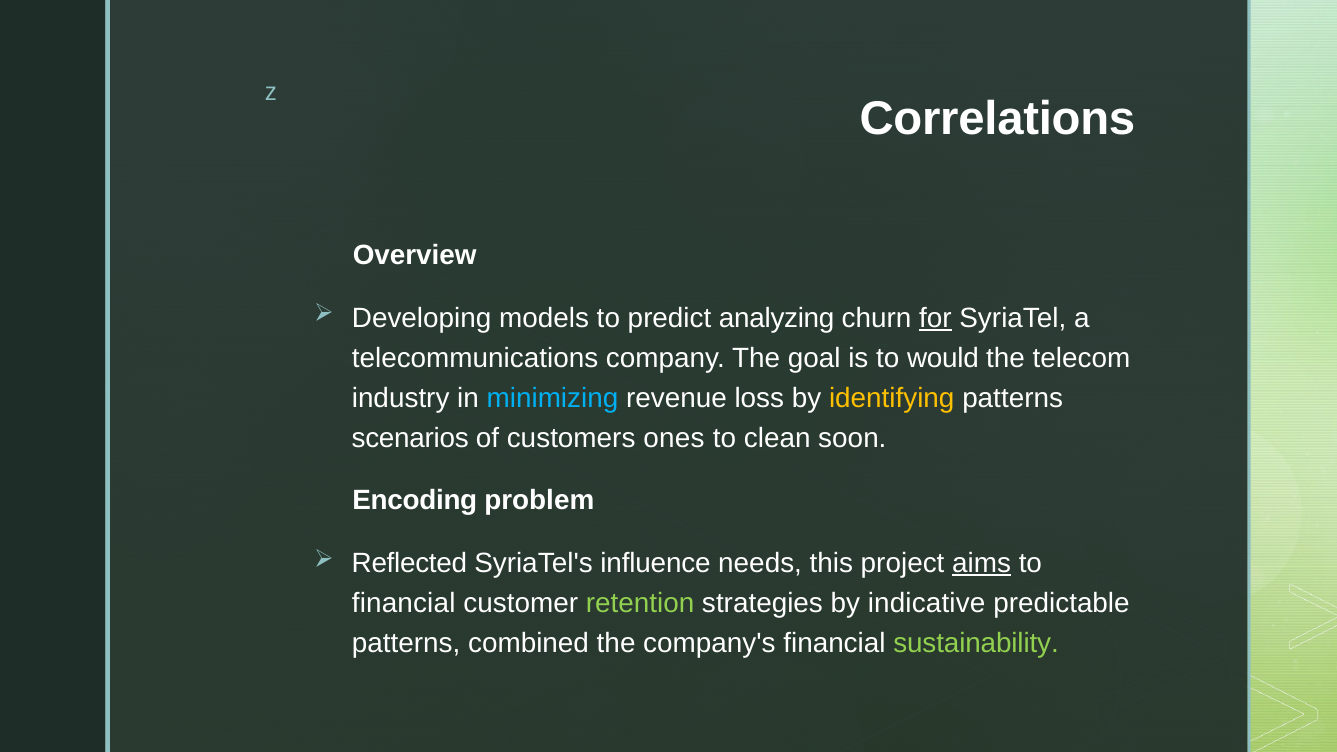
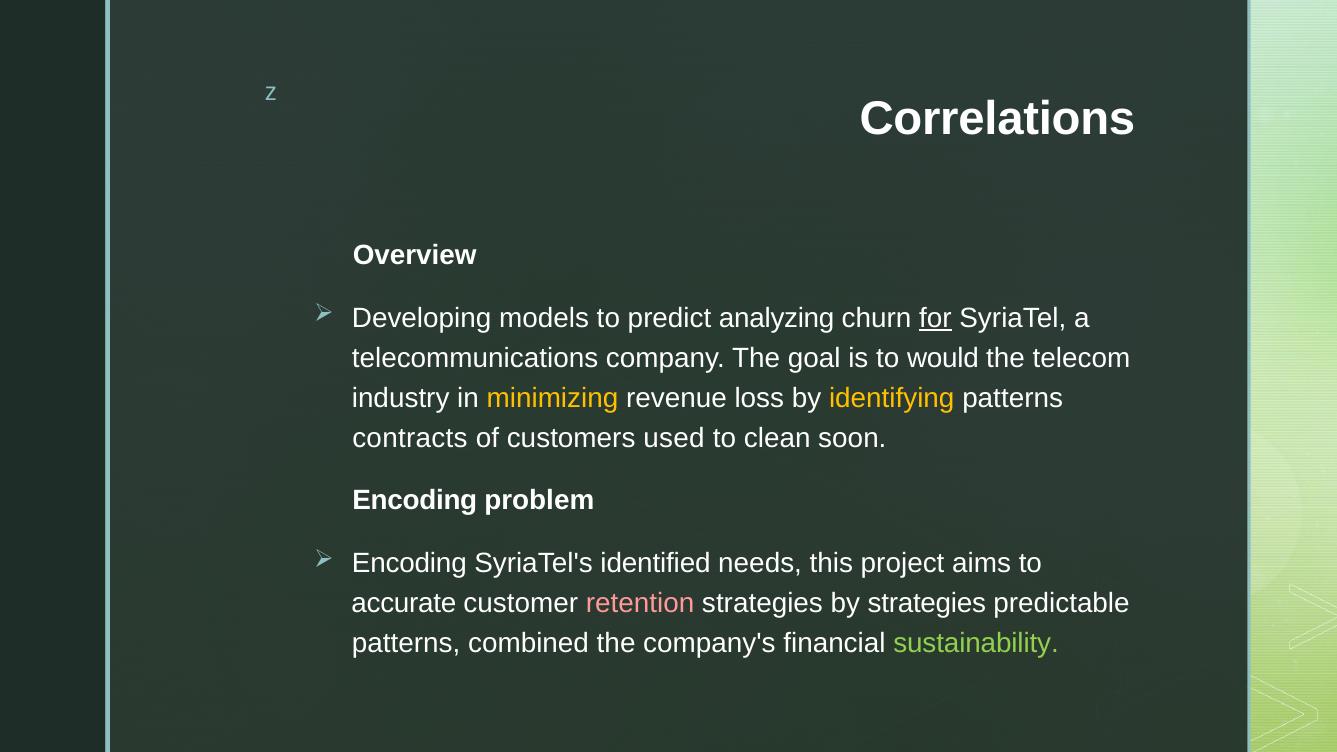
minimizing colour: light blue -> yellow
scenarios: scenarios -> contracts
ones: ones -> used
Reflected at (409, 563): Reflected -> Encoding
influence: influence -> identified
aims underline: present -> none
financial at (404, 603): financial -> accurate
retention colour: light green -> pink
by indicative: indicative -> strategies
